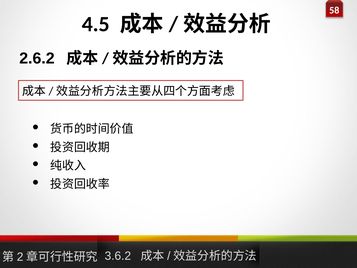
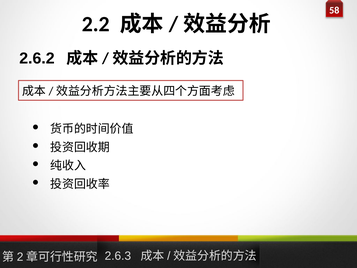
4.5: 4.5 -> 2.2
3.6.2: 3.6.2 -> 2.6.3
